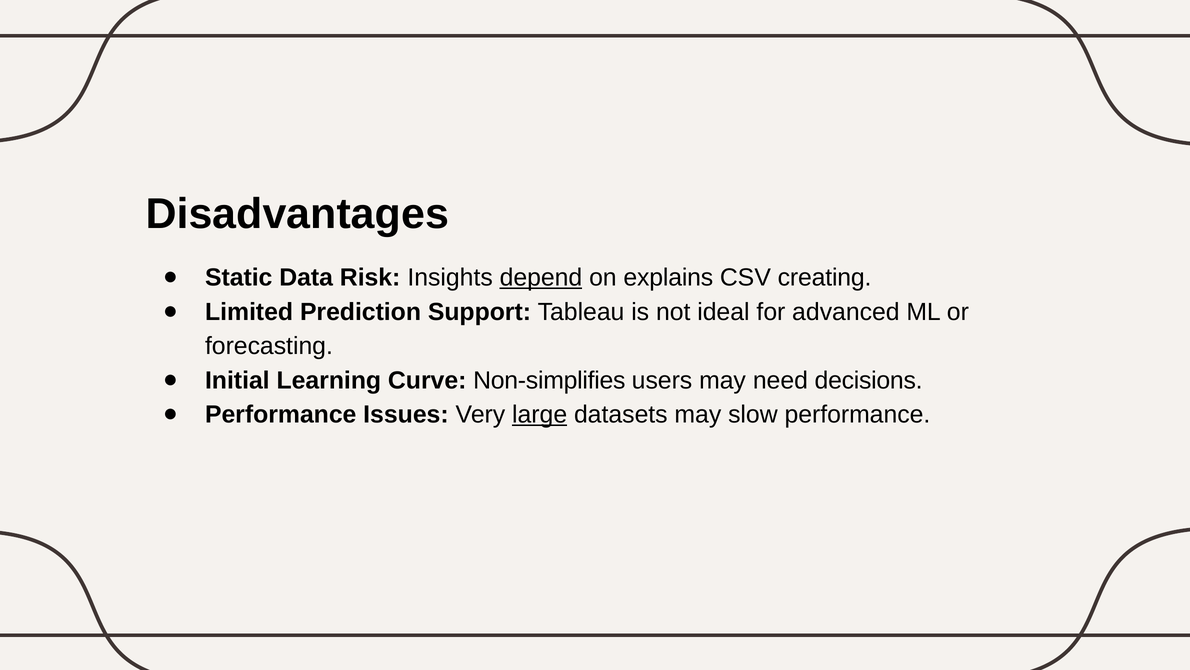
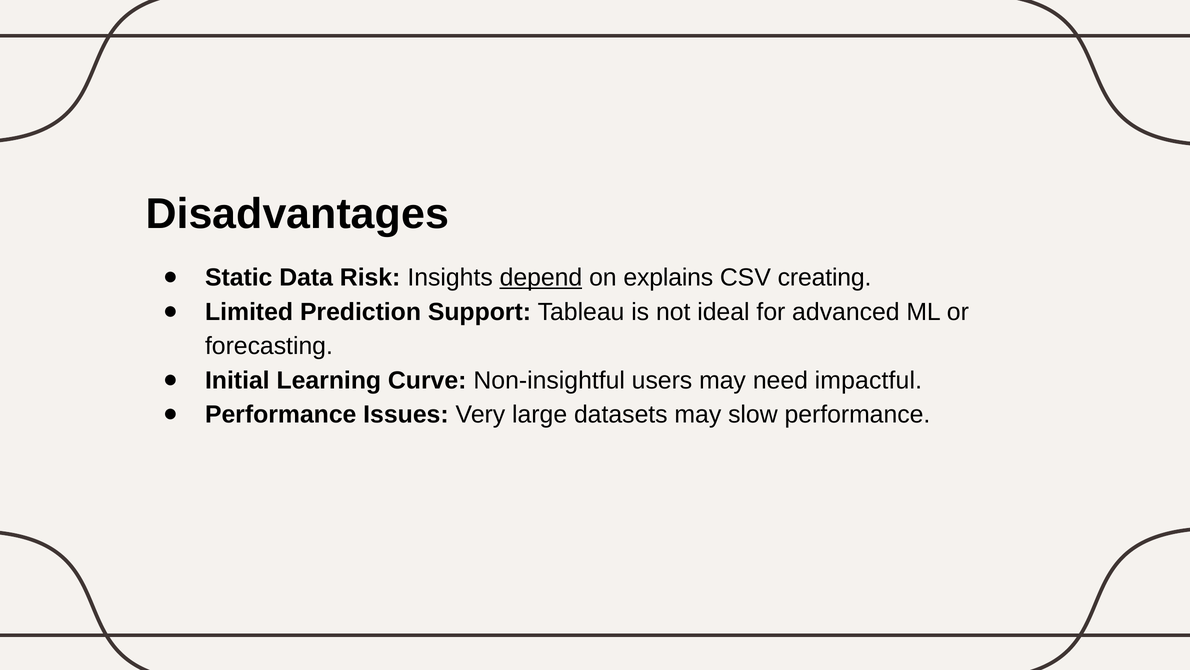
Non-simplifies: Non-simplifies -> Non-insightful
decisions: decisions -> impactful
large underline: present -> none
